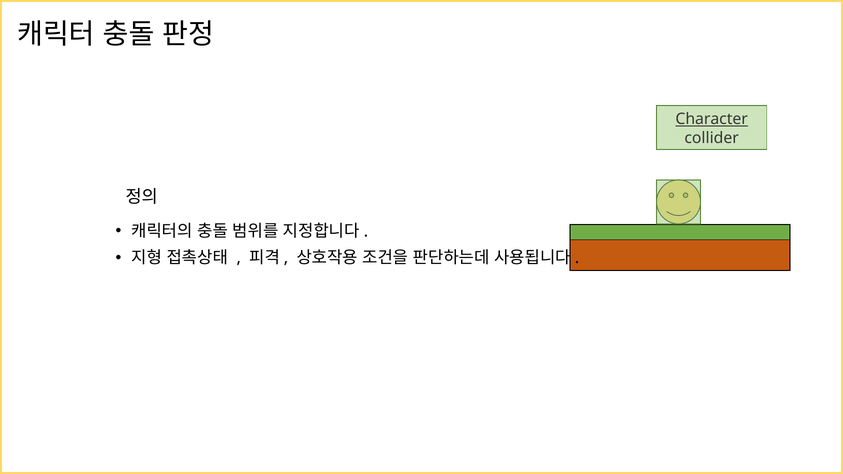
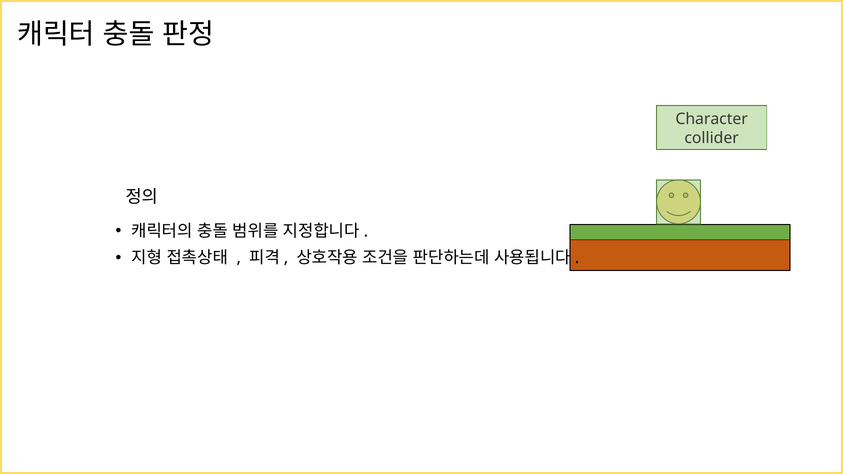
Character underline: present -> none
